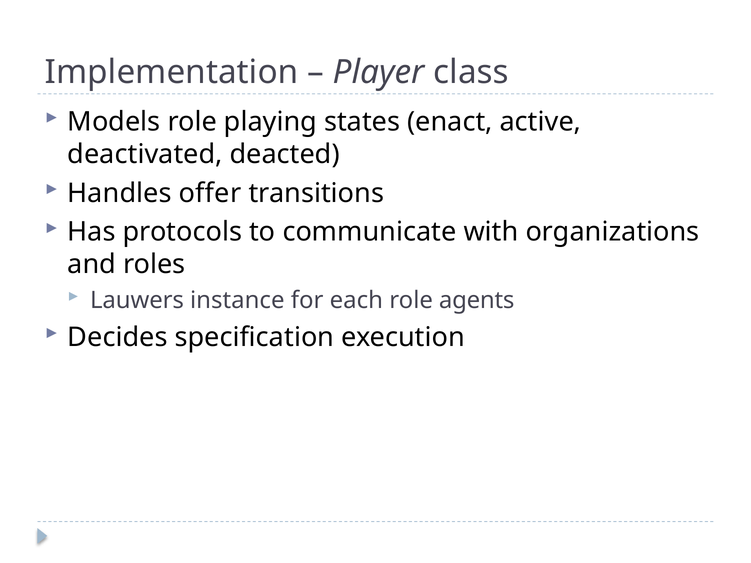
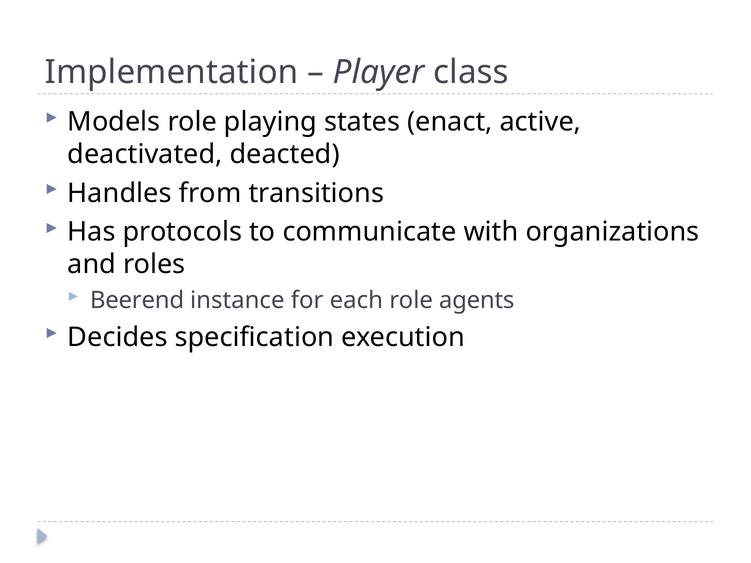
offer: offer -> from
Lauwers: Lauwers -> Beerend
